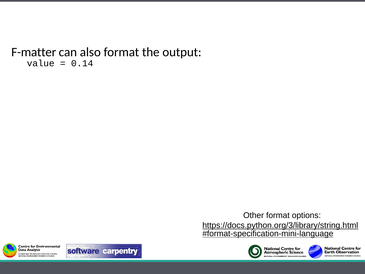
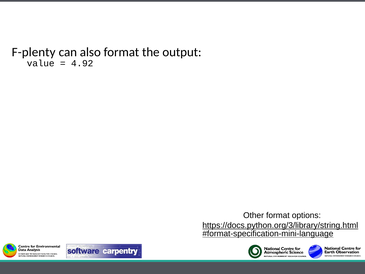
F-matter: F-matter -> F-plenty
0.14: 0.14 -> 4.92
